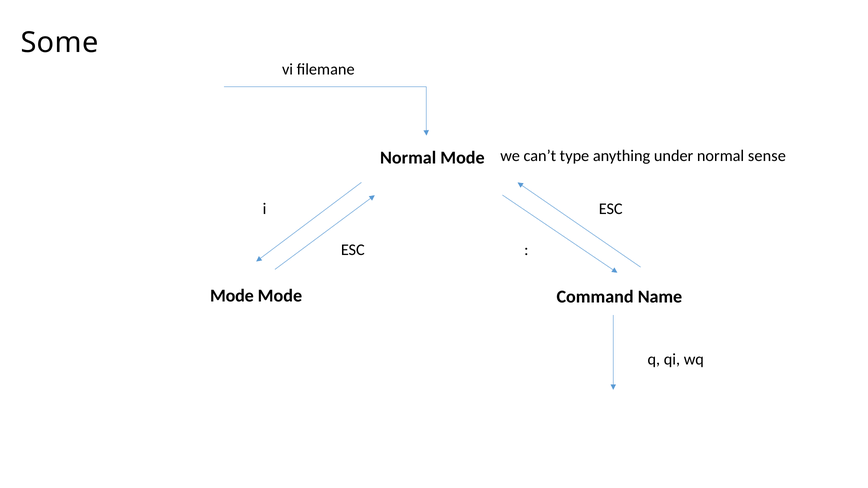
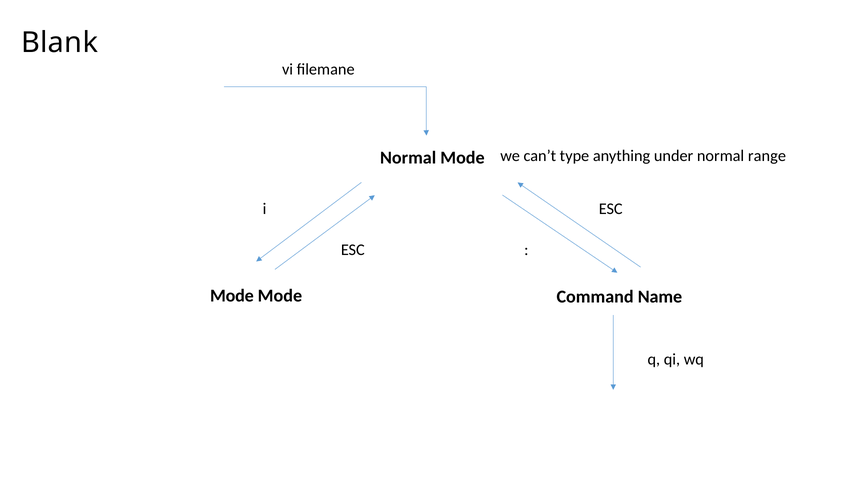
Some: Some -> Blank
sense: sense -> range
